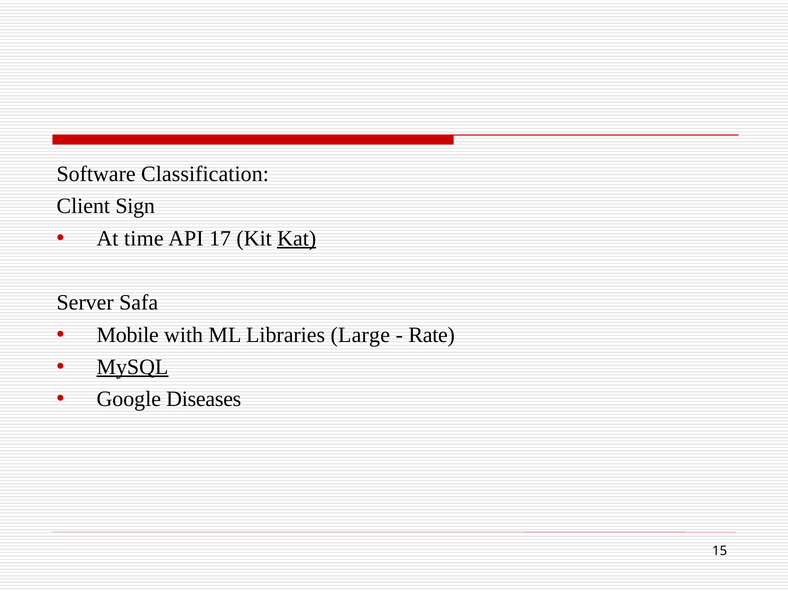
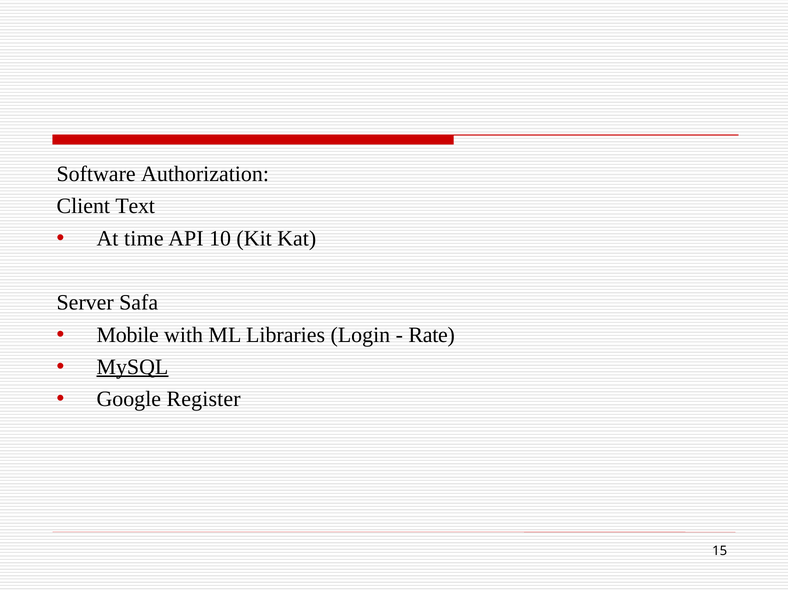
Classification: Classification -> Authorization
Sign: Sign -> Text
17: 17 -> 10
Kat underline: present -> none
Large: Large -> Login
Diseases: Diseases -> Register
